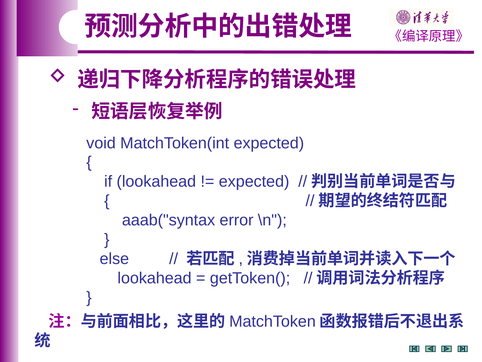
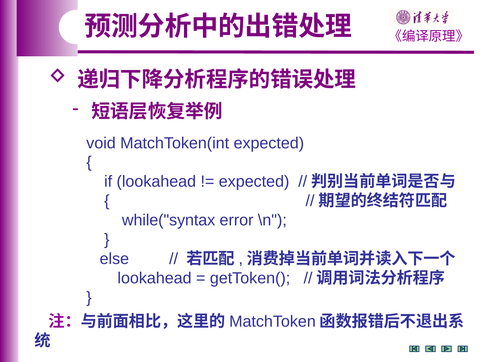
aaab("syntax: aaab("syntax -> while("syntax
